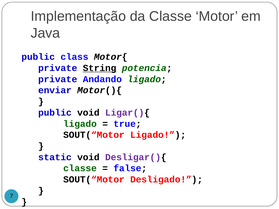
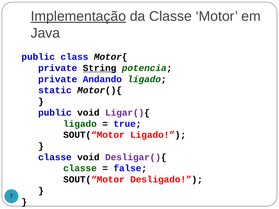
Implementação underline: none -> present
enviar: enviar -> static
static at (55, 157): static -> classe
